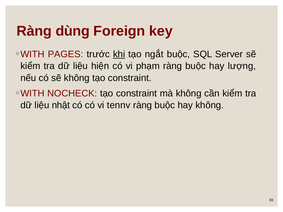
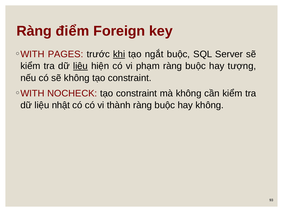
dùng: dùng -> điểm
liệu at (80, 66) underline: none -> present
lượng: lượng -> tượng
tennv: tennv -> thành
